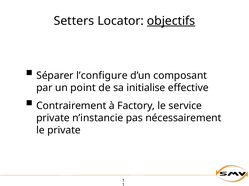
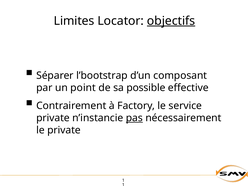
Setters: Setters -> Limites
l’configure: l’configure -> l’bootstrap
initialise: initialise -> possible
pas underline: none -> present
